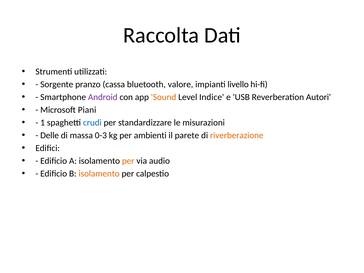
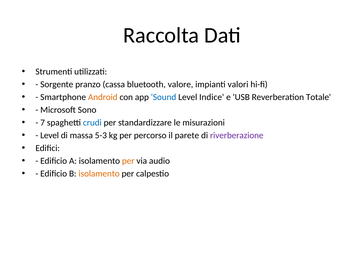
livello: livello -> valori
Android colour: purple -> orange
Sound colour: orange -> blue
Autori: Autori -> Totale
Piani: Piani -> Sono
1: 1 -> 7
Delle at (50, 135): Delle -> Level
0-3: 0-3 -> 5-3
ambienti: ambienti -> percorso
riverberazione colour: orange -> purple
